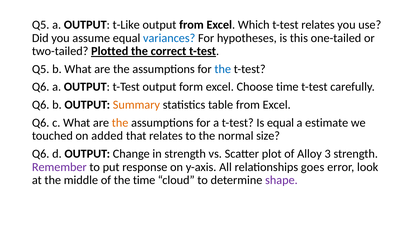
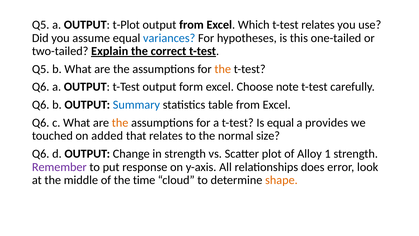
t-Like: t-Like -> t-Plot
Plotted: Plotted -> Explain
the at (223, 69) colour: blue -> orange
Choose time: time -> note
Summary colour: orange -> blue
estimate: estimate -> provides
3: 3 -> 1
goes: goes -> does
shape colour: purple -> orange
